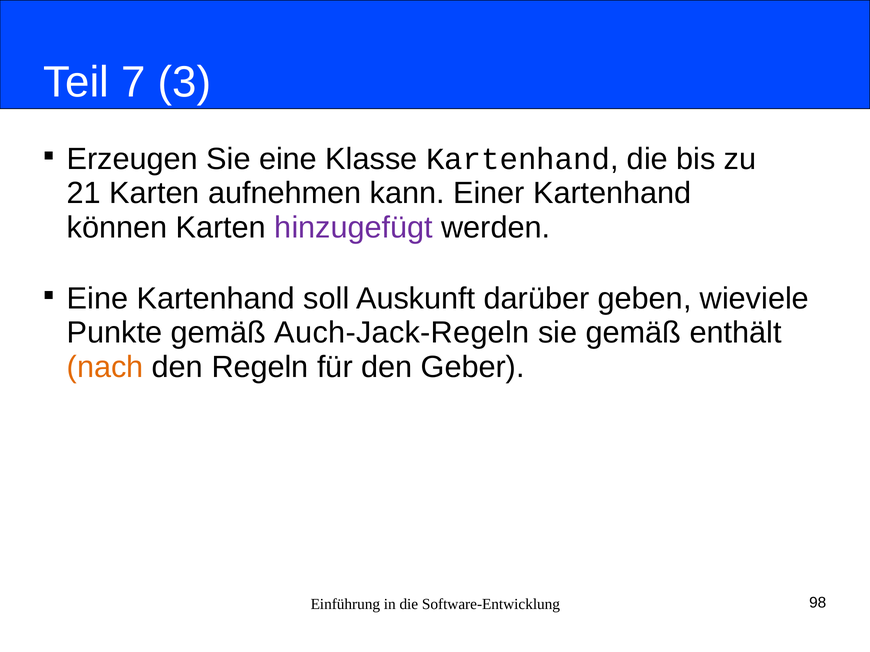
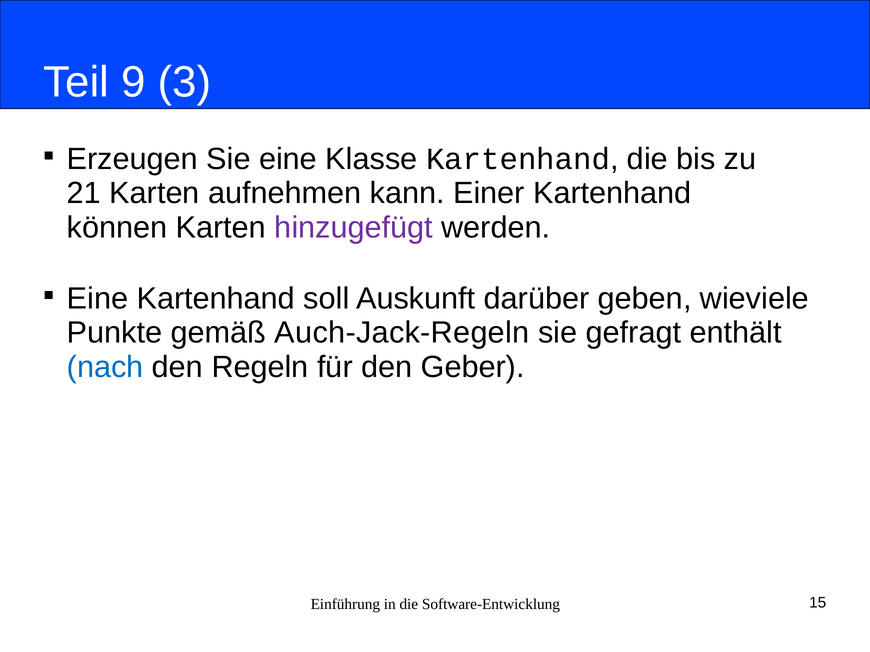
7: 7 -> 9
sie gemäß: gemäß -> gefragt
nach colour: orange -> blue
98: 98 -> 15
